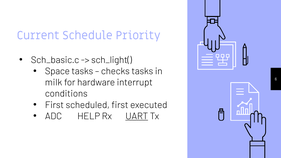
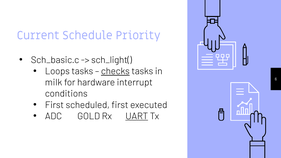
Space: Space -> Loops
checks underline: none -> present
HELP: HELP -> GOLD
